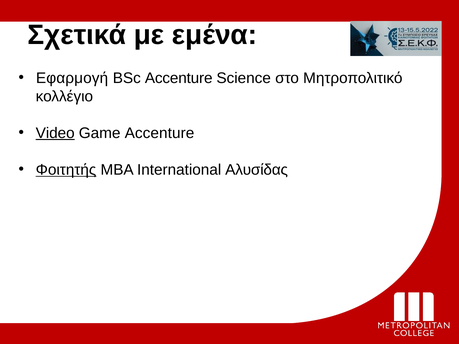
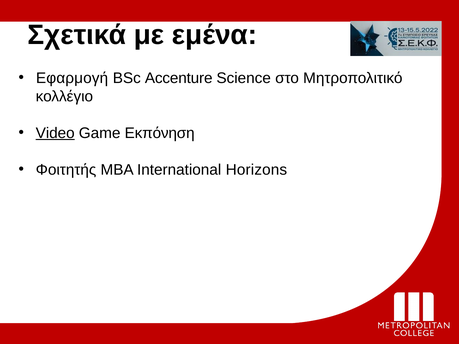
Game Accenture: Accenture -> Εκπόνηση
Φοιτητής underline: present -> none
Αλυσίδας: Αλυσίδας -> Horizons
